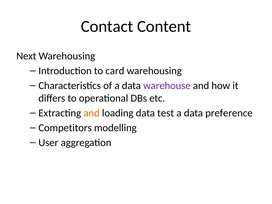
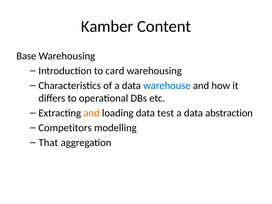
Contact: Contact -> Kamber
Next: Next -> Base
warehouse colour: purple -> blue
preference: preference -> abstraction
User: User -> That
